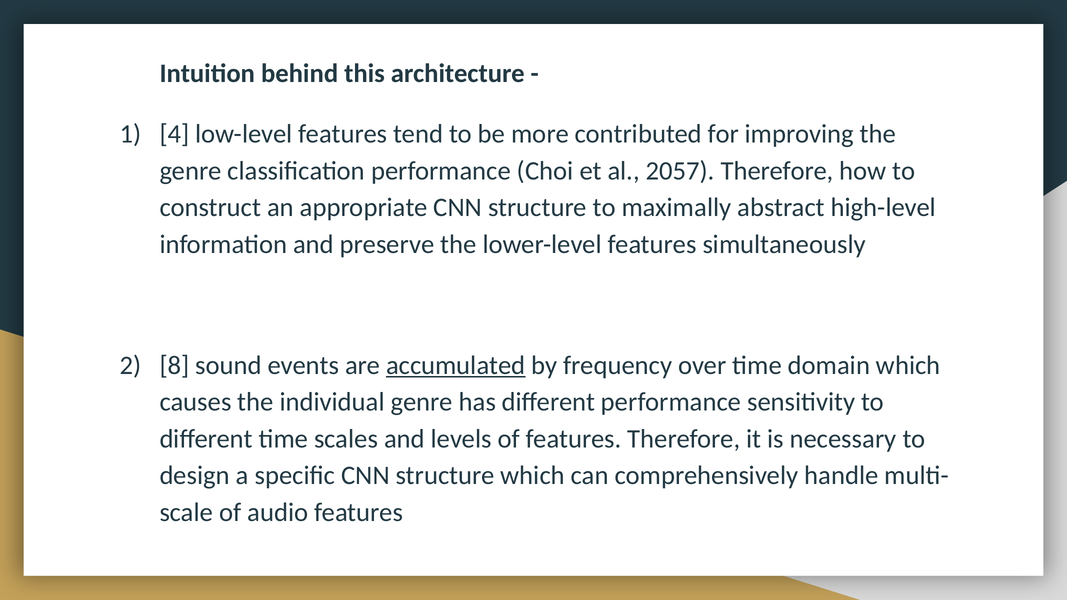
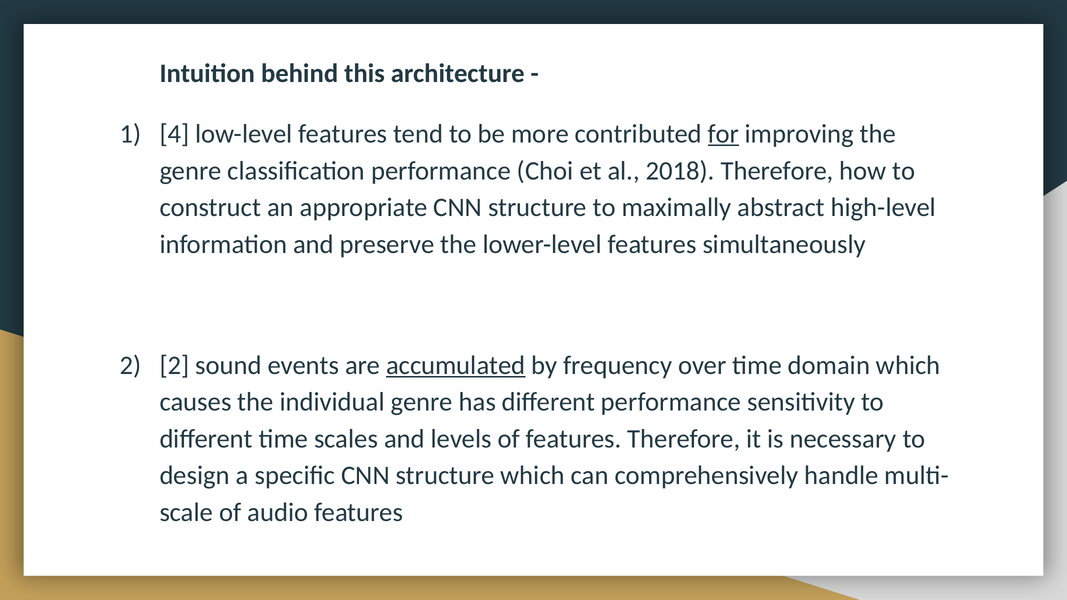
for underline: none -> present
2057: 2057 -> 2018
8 at (174, 365): 8 -> 2
